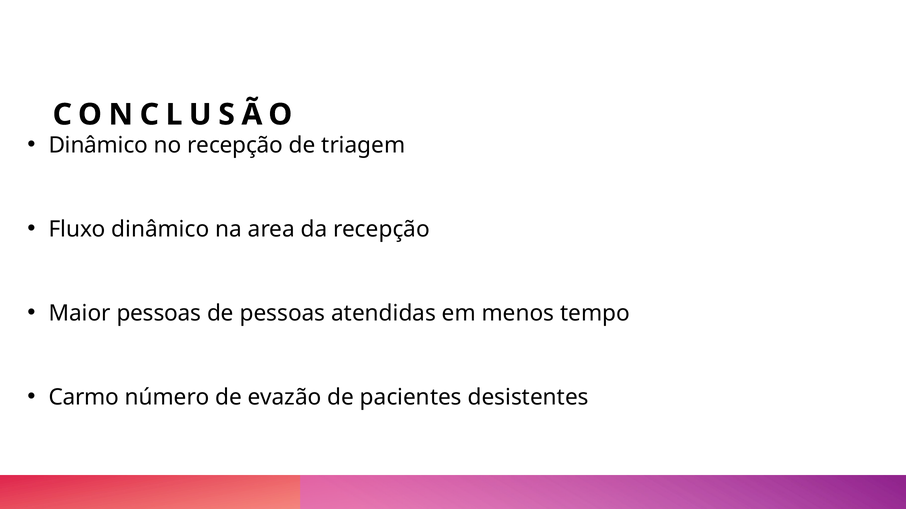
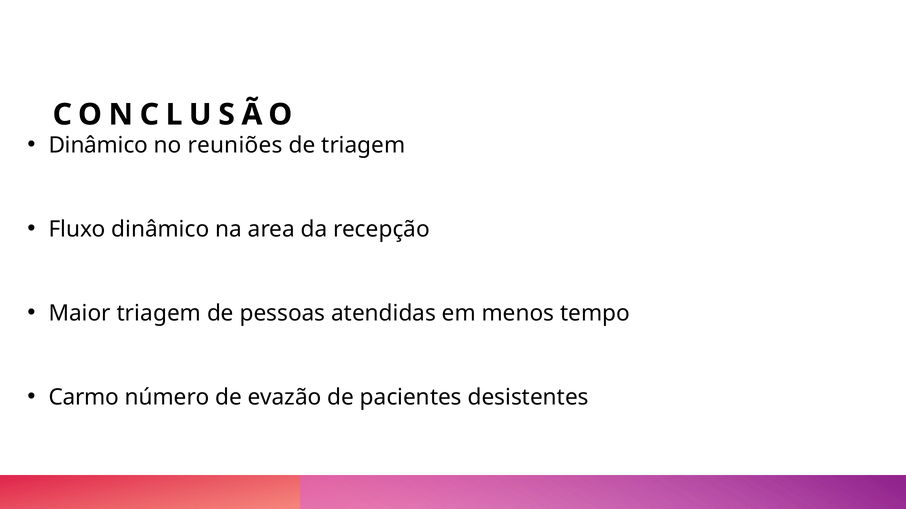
no recepção: recepção -> reuniões
Maior pessoas: pessoas -> triagem
